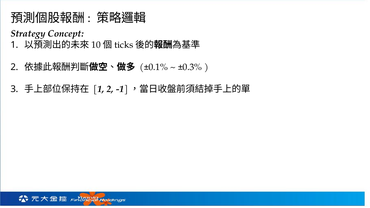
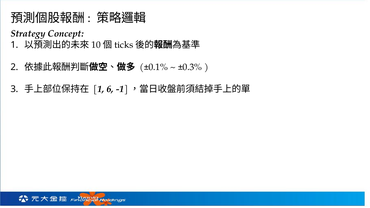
1 2: 2 -> 6
